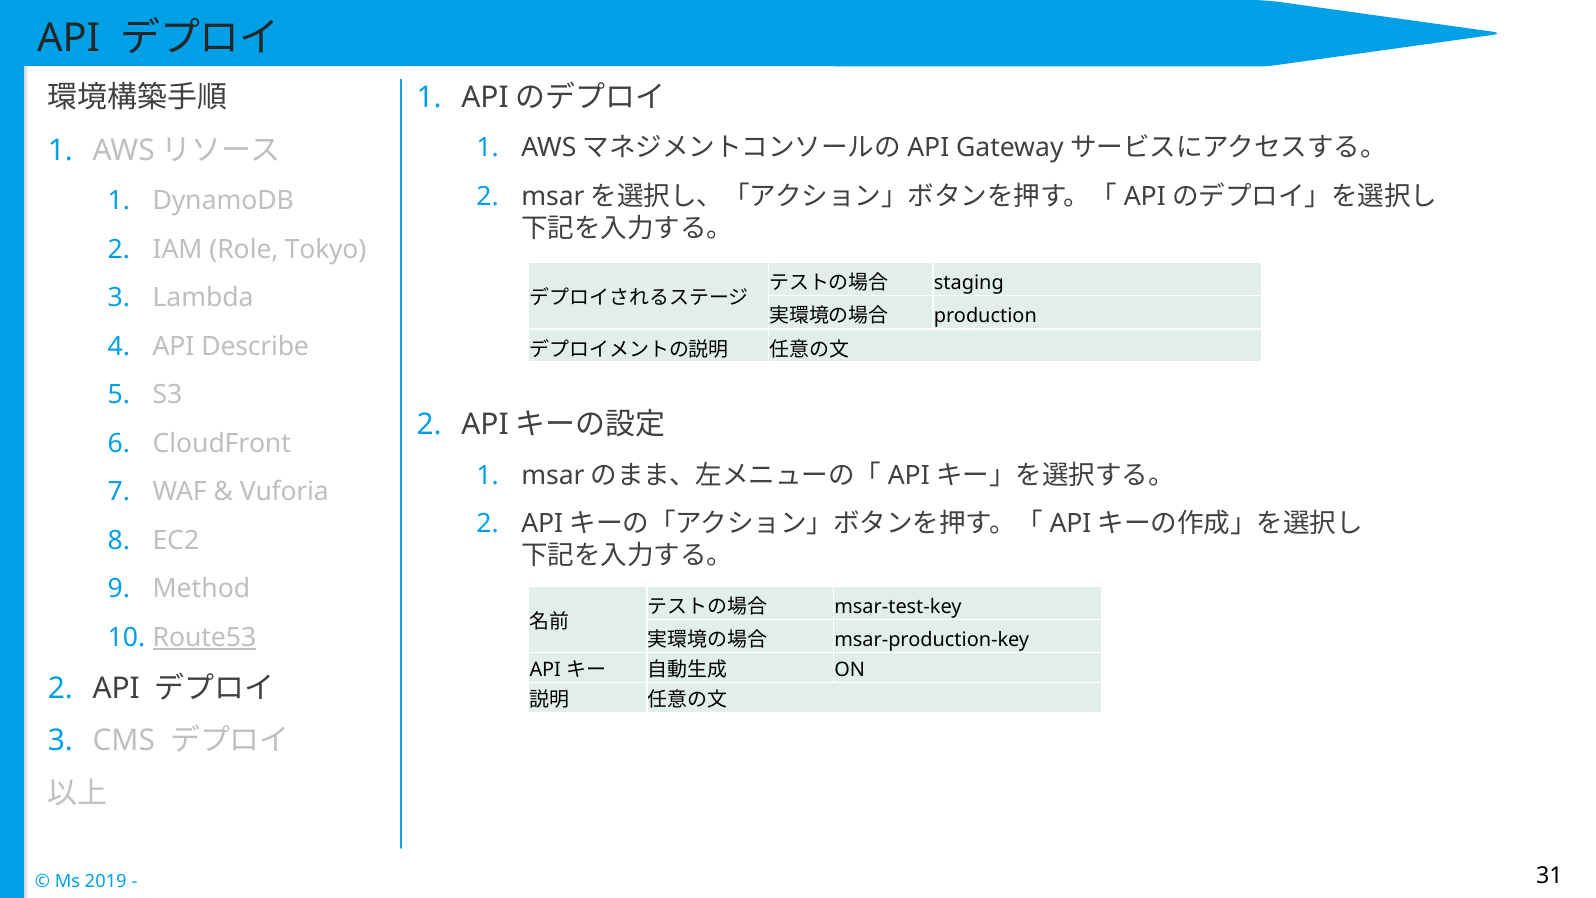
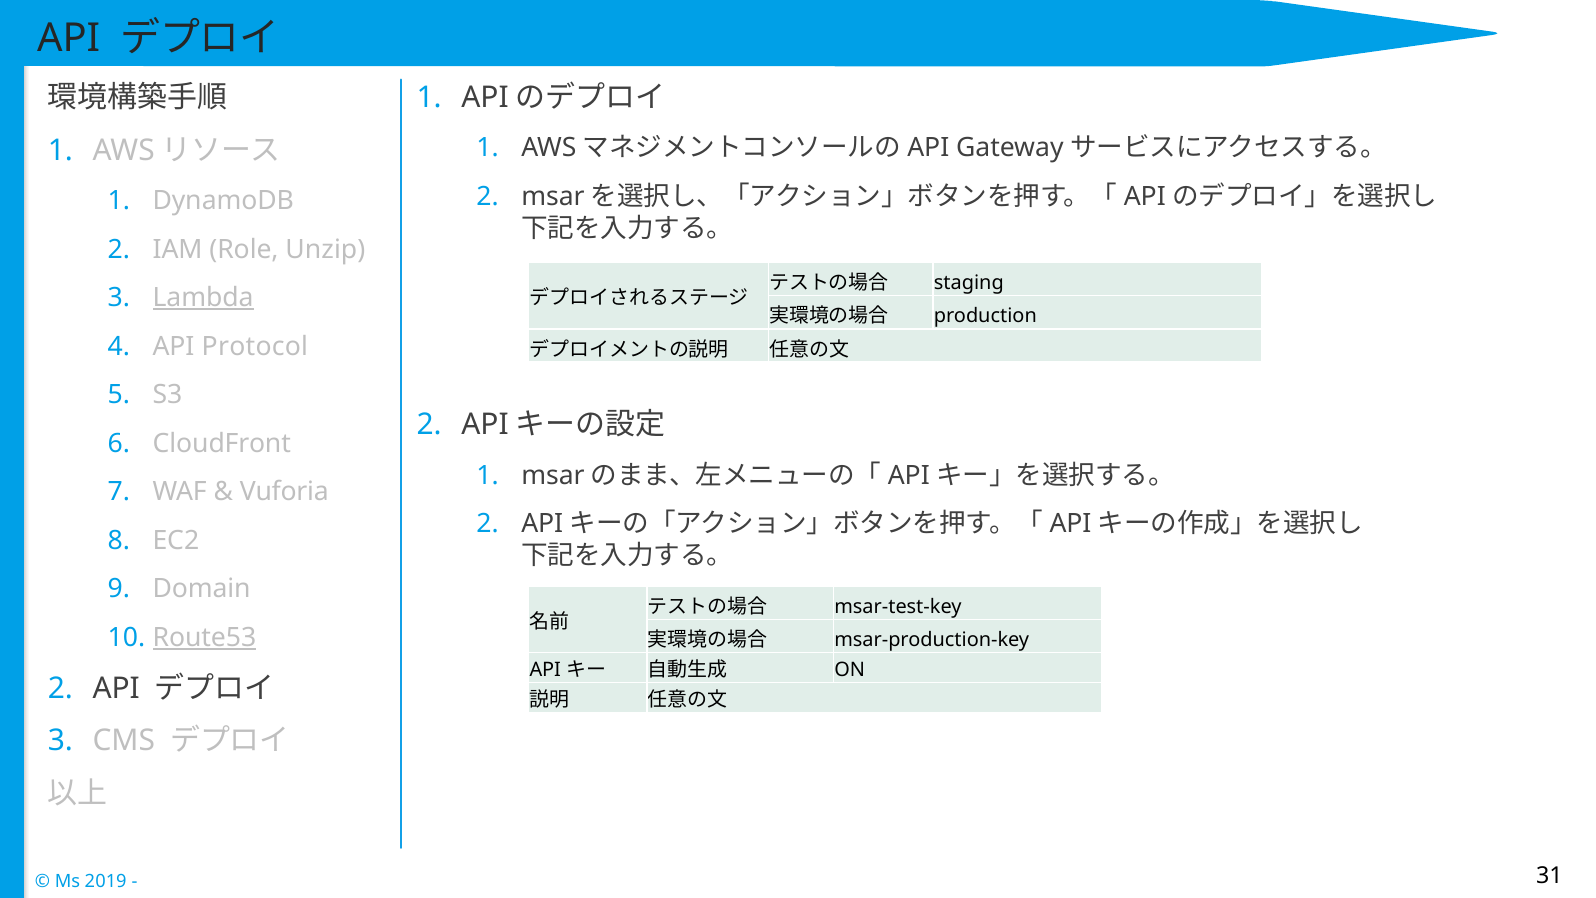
Tokyo: Tokyo -> Unzip
Lambda underline: none -> present
Describe: Describe -> Protocol
Method: Method -> Domain
